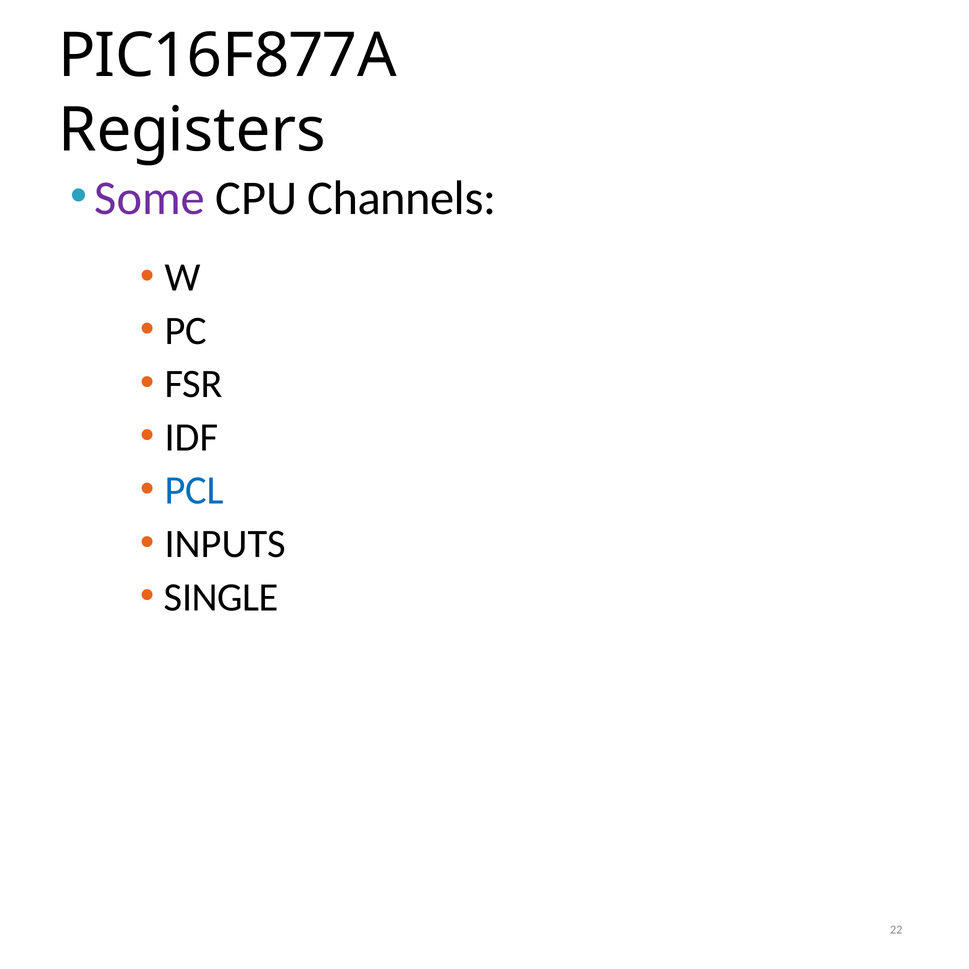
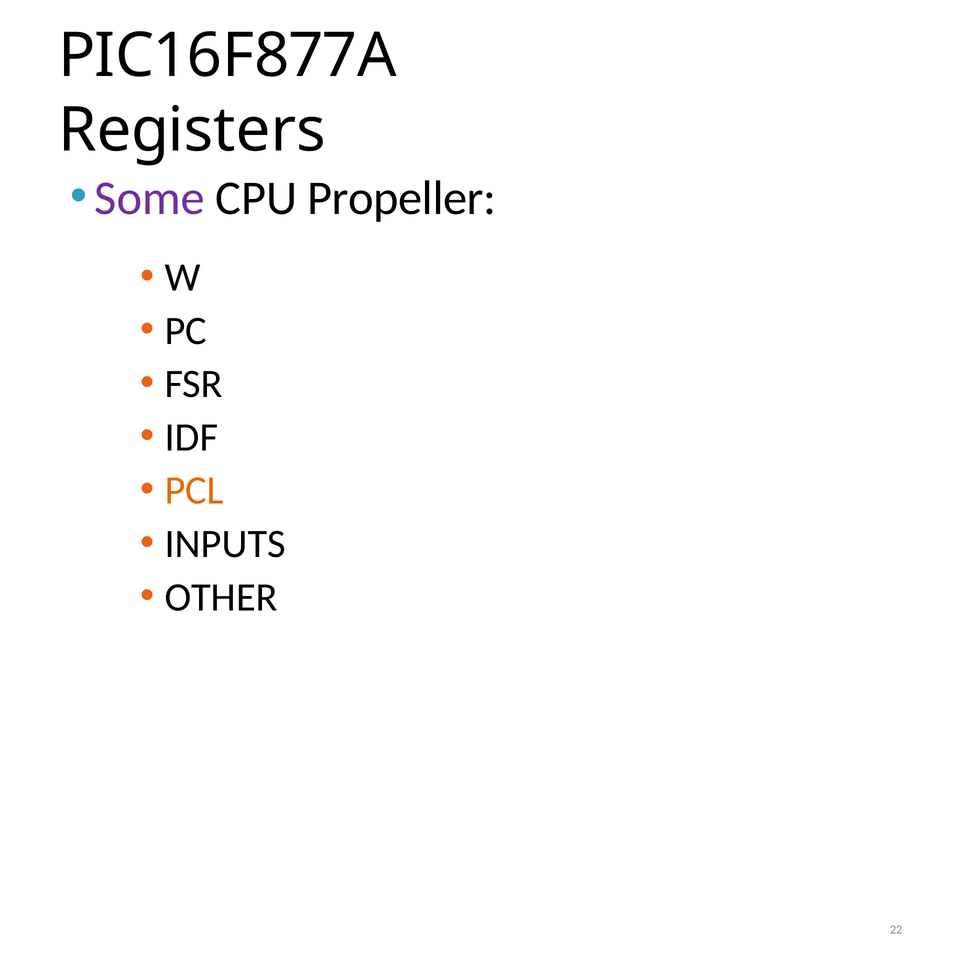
Channels: Channels -> Propeller
PCL colour: blue -> orange
SINGLE: SINGLE -> OTHER
